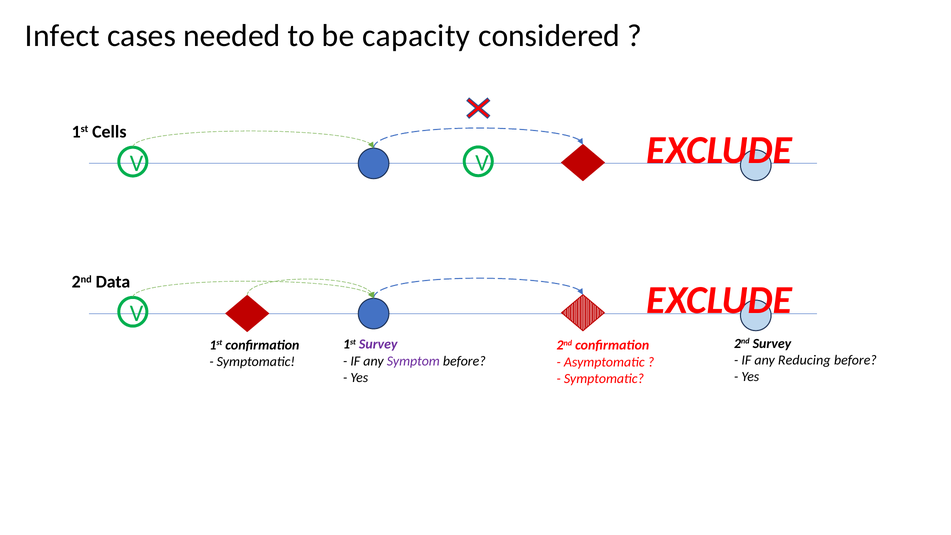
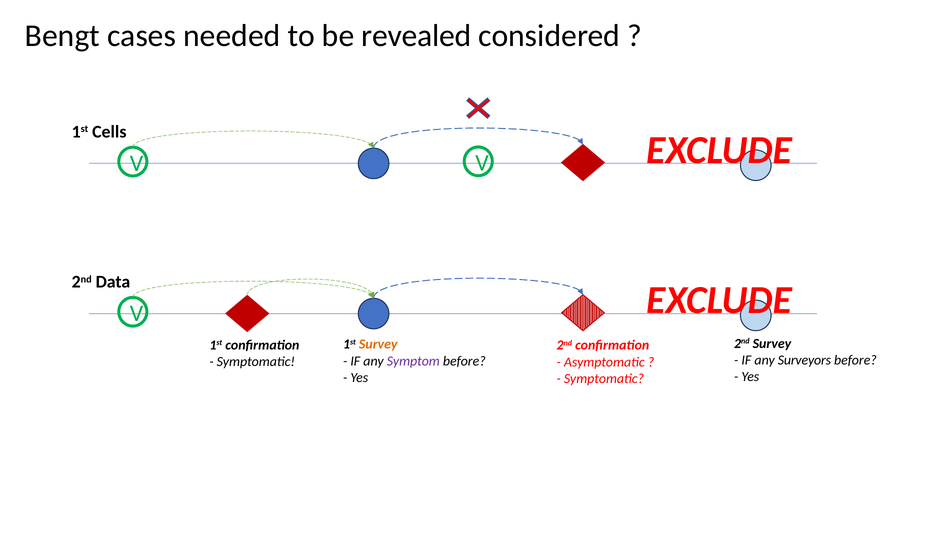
Infect: Infect -> Bengt
capacity: capacity -> revealed
Survey at (378, 344) colour: purple -> orange
Reducing: Reducing -> Surveyors
